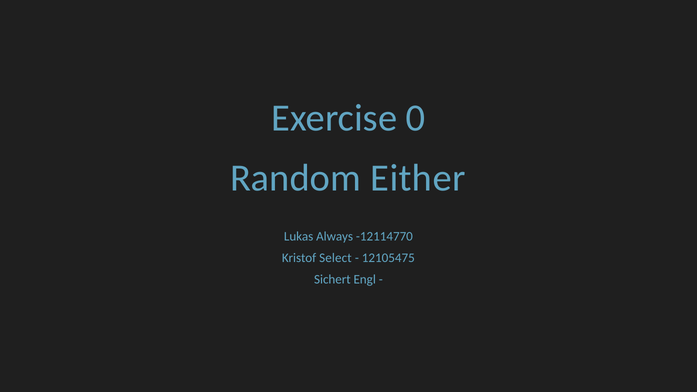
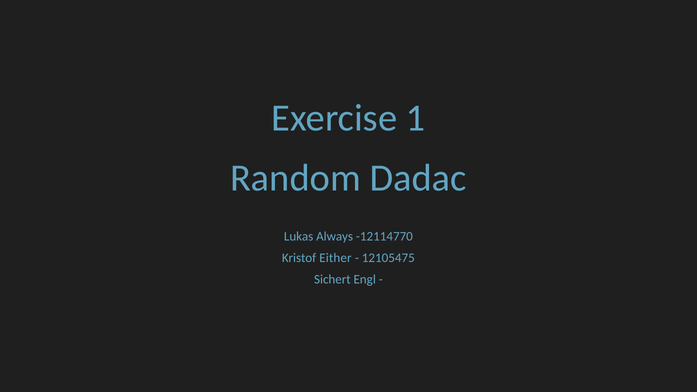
0: 0 -> 1
Either: Either -> Dadac
Select: Select -> Either
